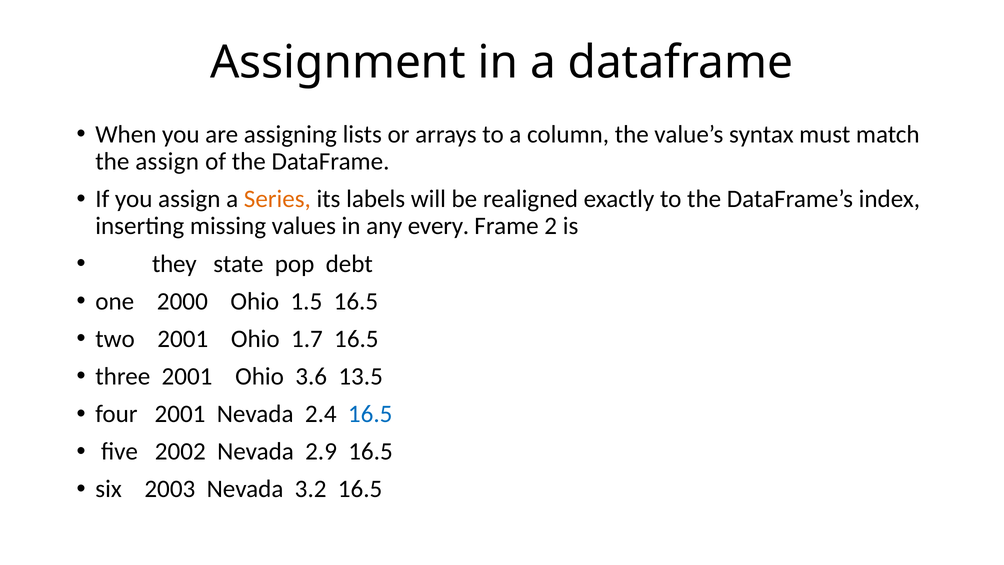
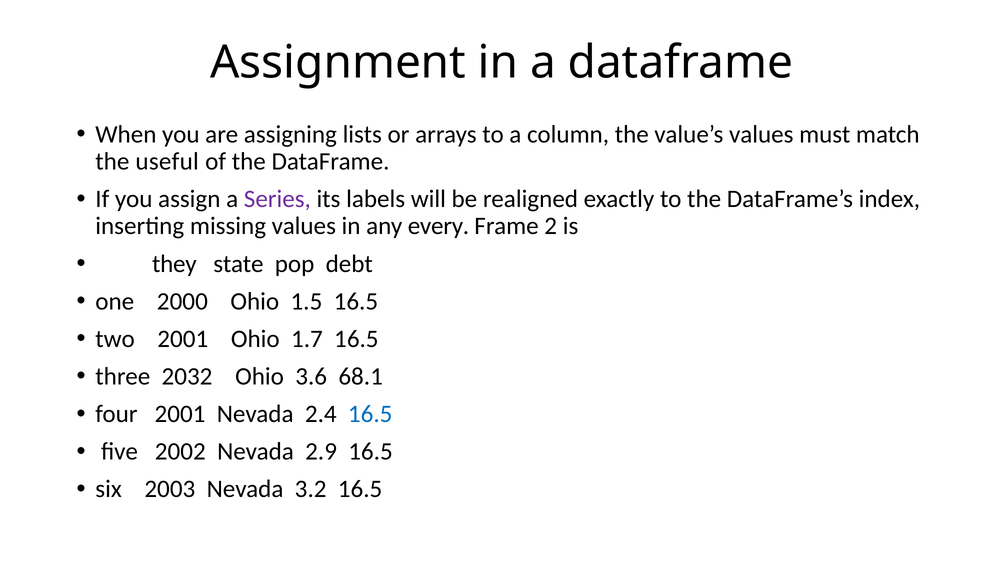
value’s syntax: syntax -> values
the assign: assign -> useful
Series colour: orange -> purple
three 2001: 2001 -> 2032
13.5: 13.5 -> 68.1
